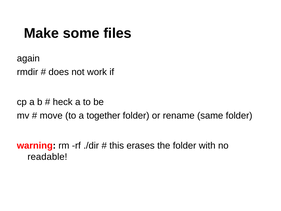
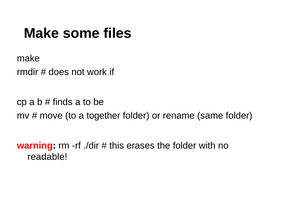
again at (28, 58): again -> make
heck: heck -> finds
